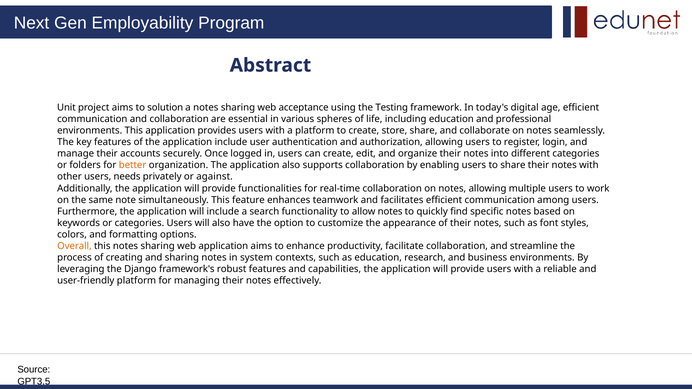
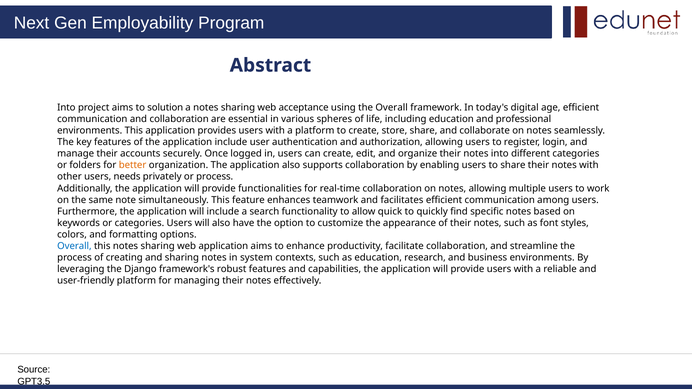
Unit at (66, 108): Unit -> Into
the Testing: Testing -> Overall
or against: against -> process
allow notes: notes -> quick
Overall at (74, 246) colour: orange -> blue
